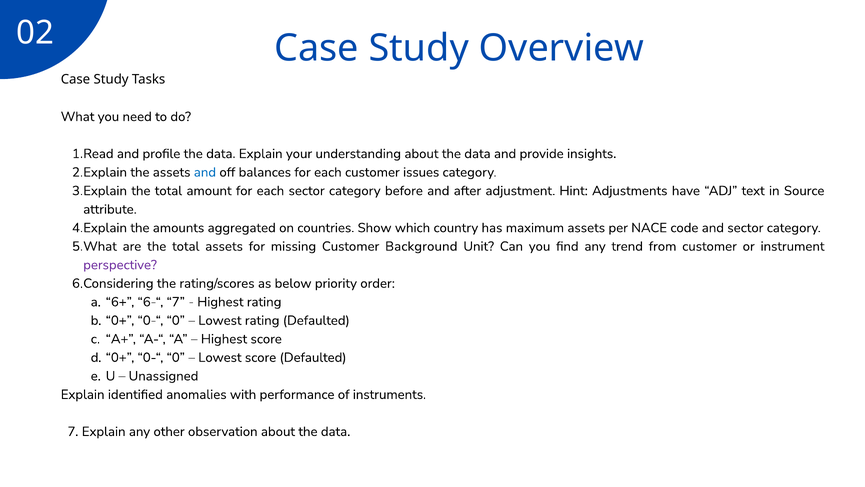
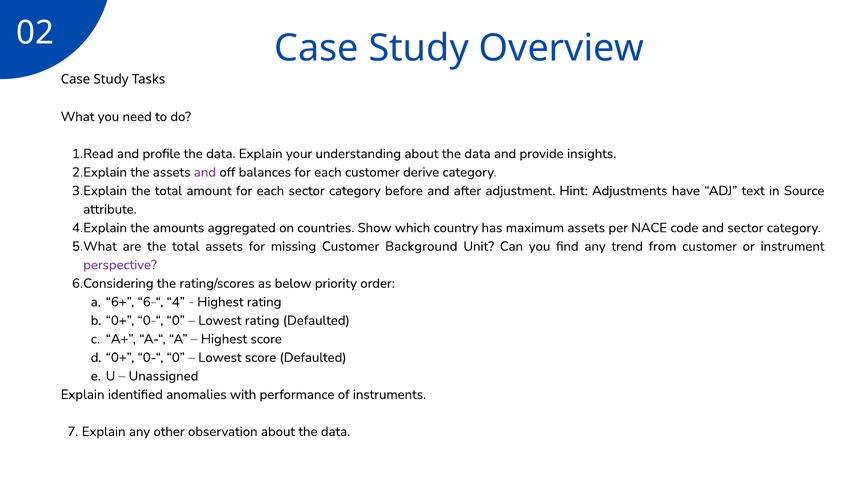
and at (205, 172) colour: blue -> purple
issues: issues -> derive
6-“ 7: 7 -> 4
